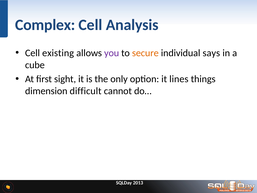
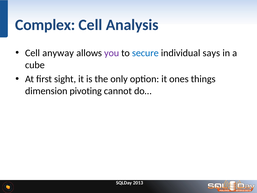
existing: existing -> anyway
secure colour: orange -> blue
lines: lines -> ones
difficult: difficult -> pivoting
